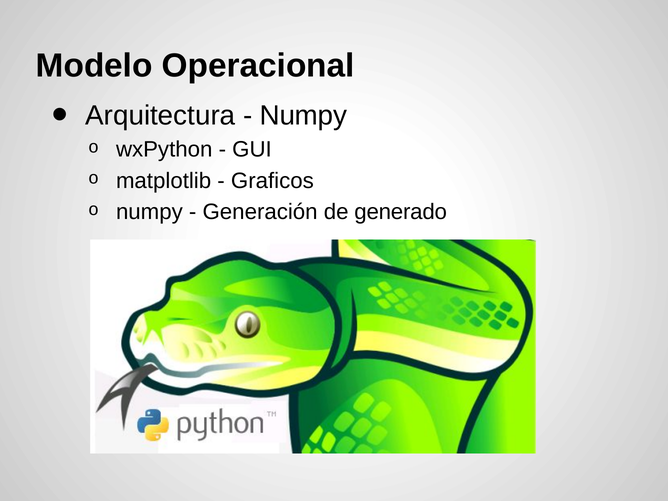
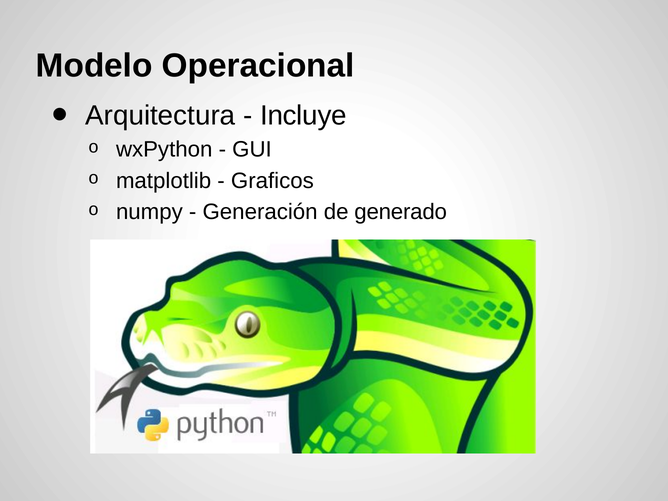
Numpy at (303, 115): Numpy -> Incluye
